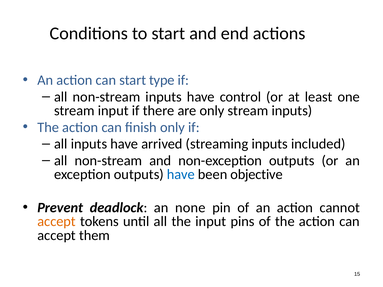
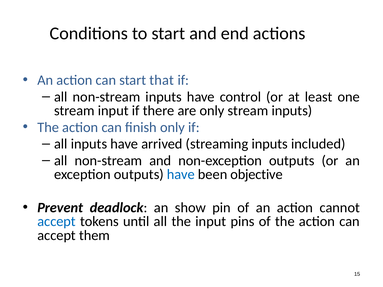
type: type -> that
none: none -> show
accept at (57, 222) colour: orange -> blue
